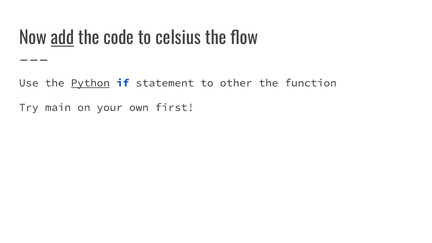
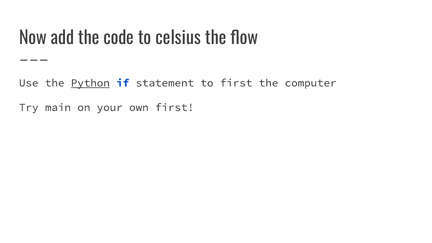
add underline: present -> none
to other: other -> first
function: function -> computer
